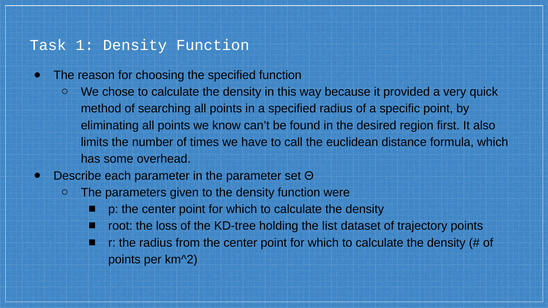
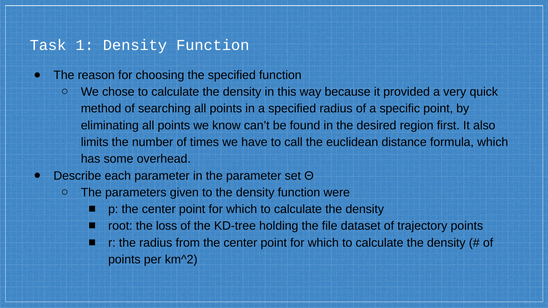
list: list -> file
